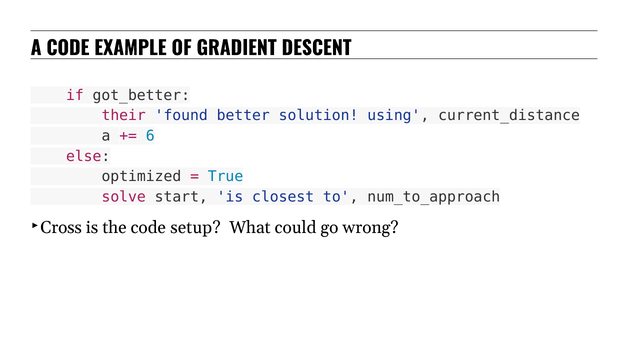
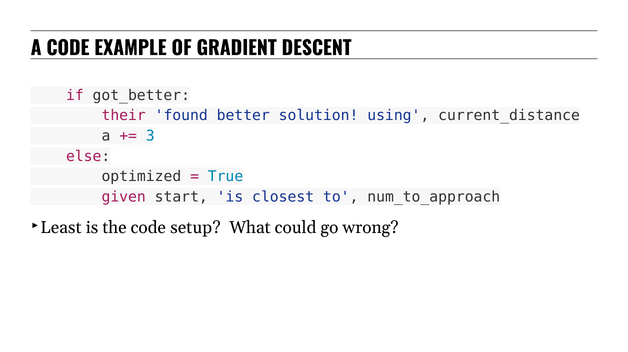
6: 6 -> 3
solve: solve -> given
Cross: Cross -> Least
